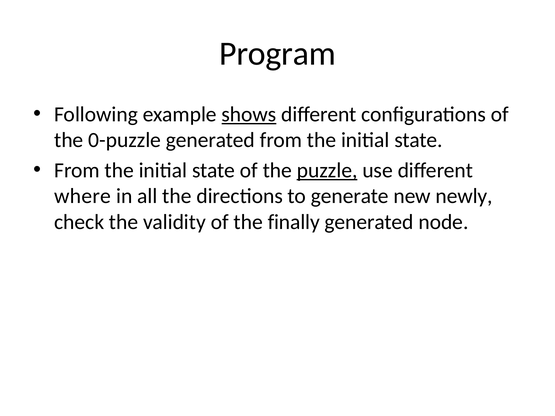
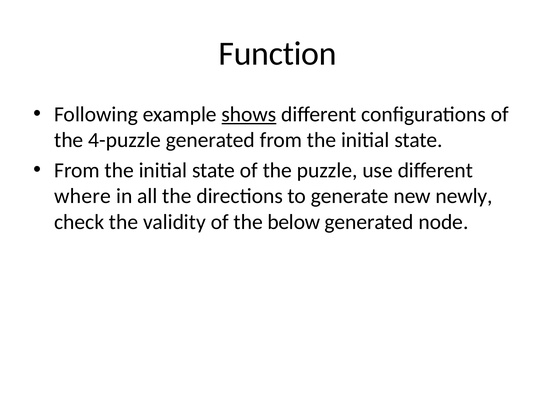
Program: Program -> Function
0-puzzle: 0-puzzle -> 4-puzzle
puzzle underline: present -> none
finally: finally -> below
